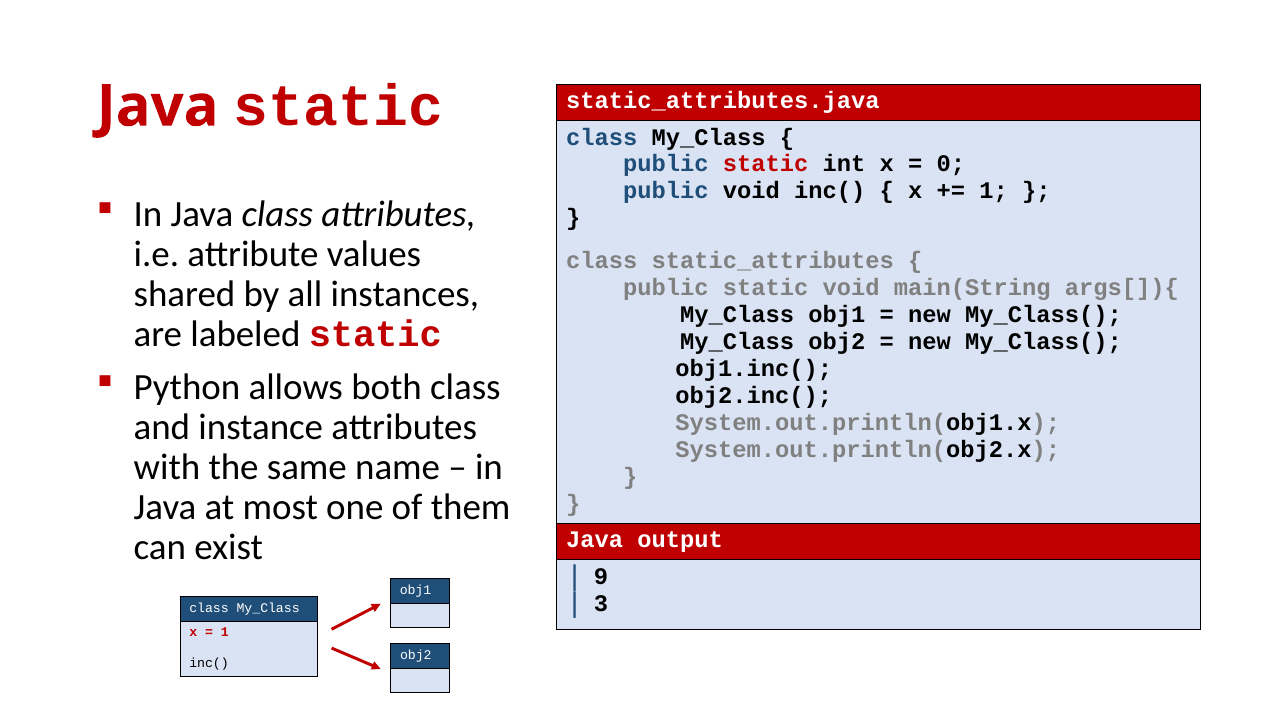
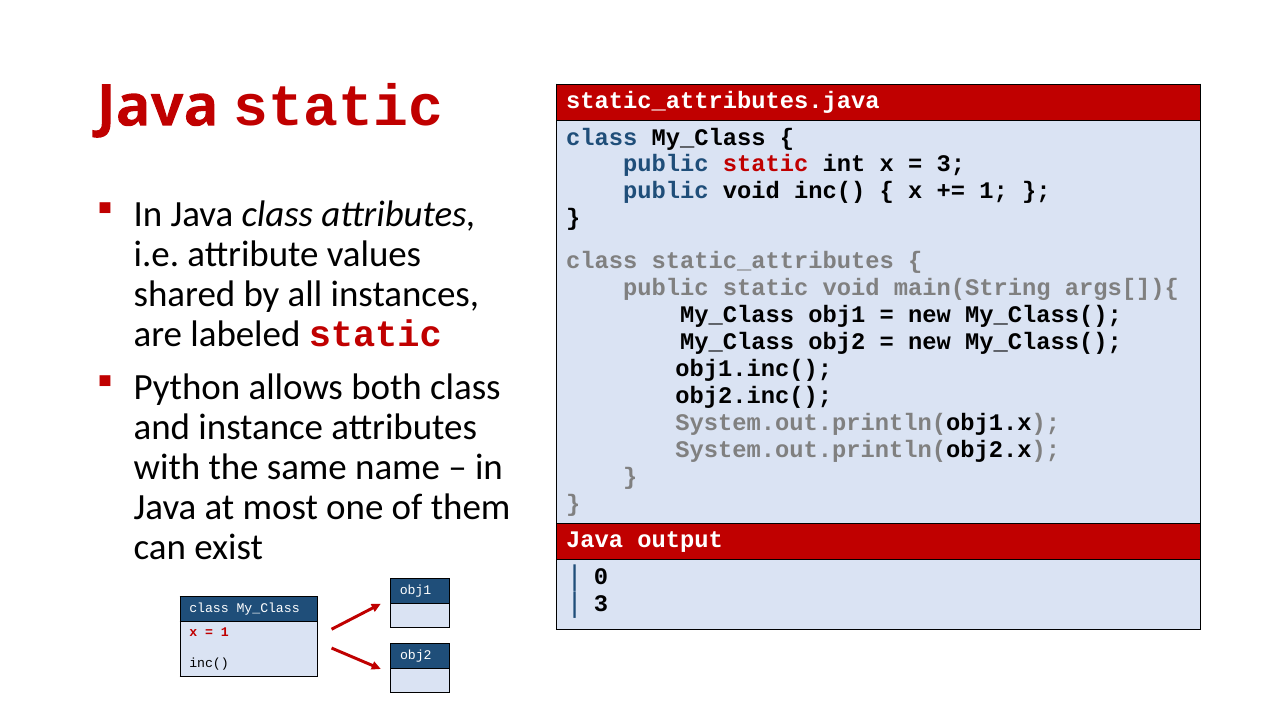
0 at (951, 164): 0 -> 3
9: 9 -> 0
